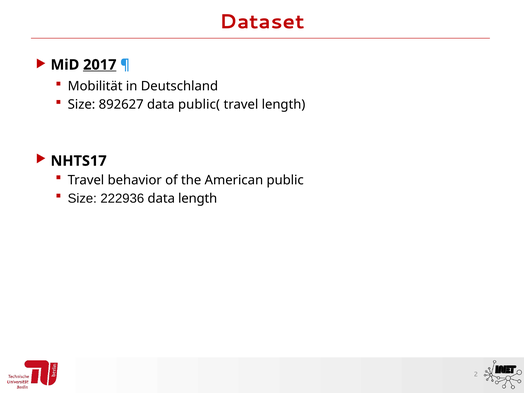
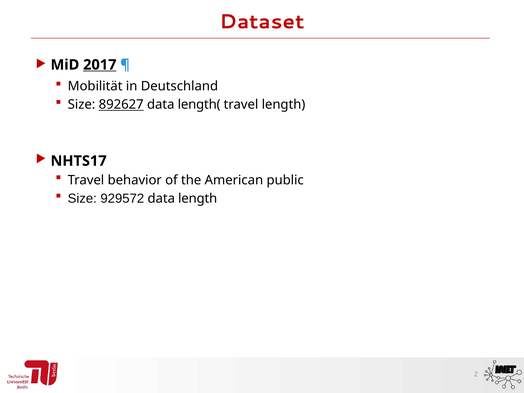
892627 underline: none -> present
public(: public( -> length(
222936: 222936 -> 929572
